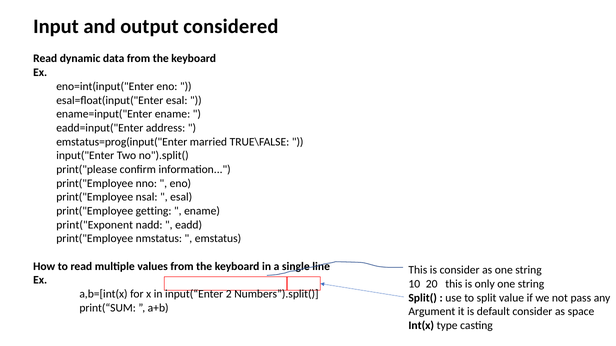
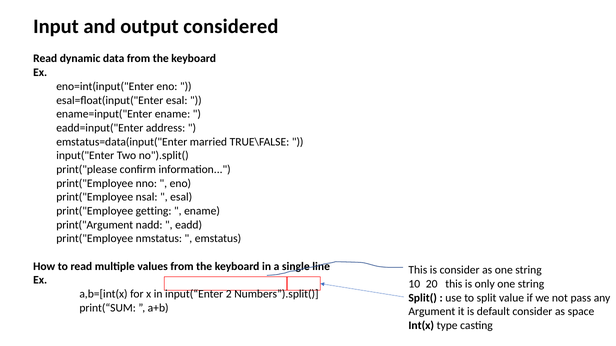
emstatus=prog(input("Enter: emstatus=prog(input("Enter -> emstatus=data(input("Enter
print("Exponent: print("Exponent -> print("Argument
